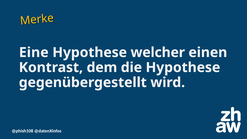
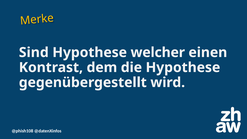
Eine: Eine -> Sind
